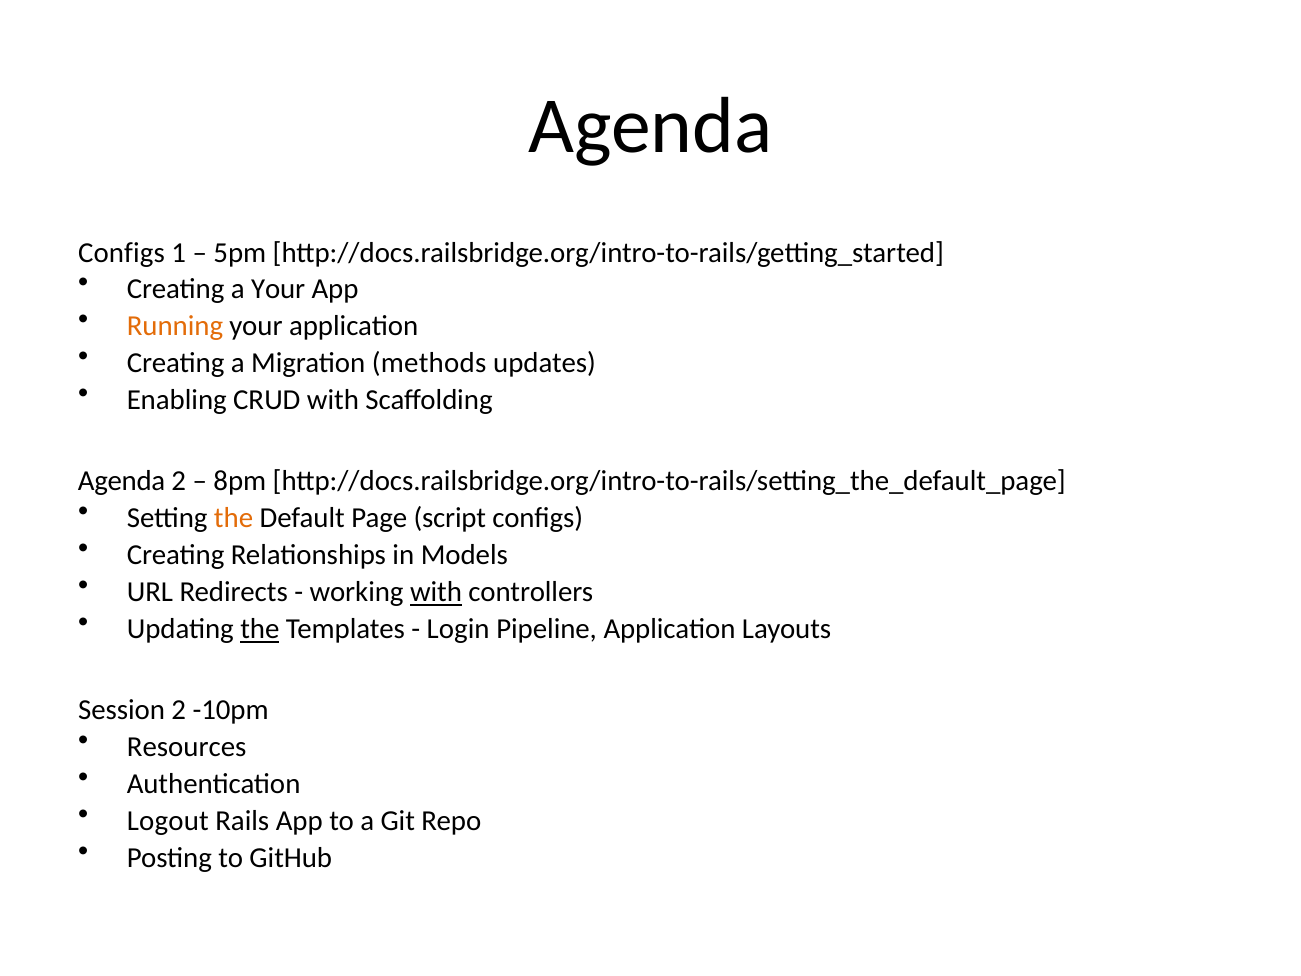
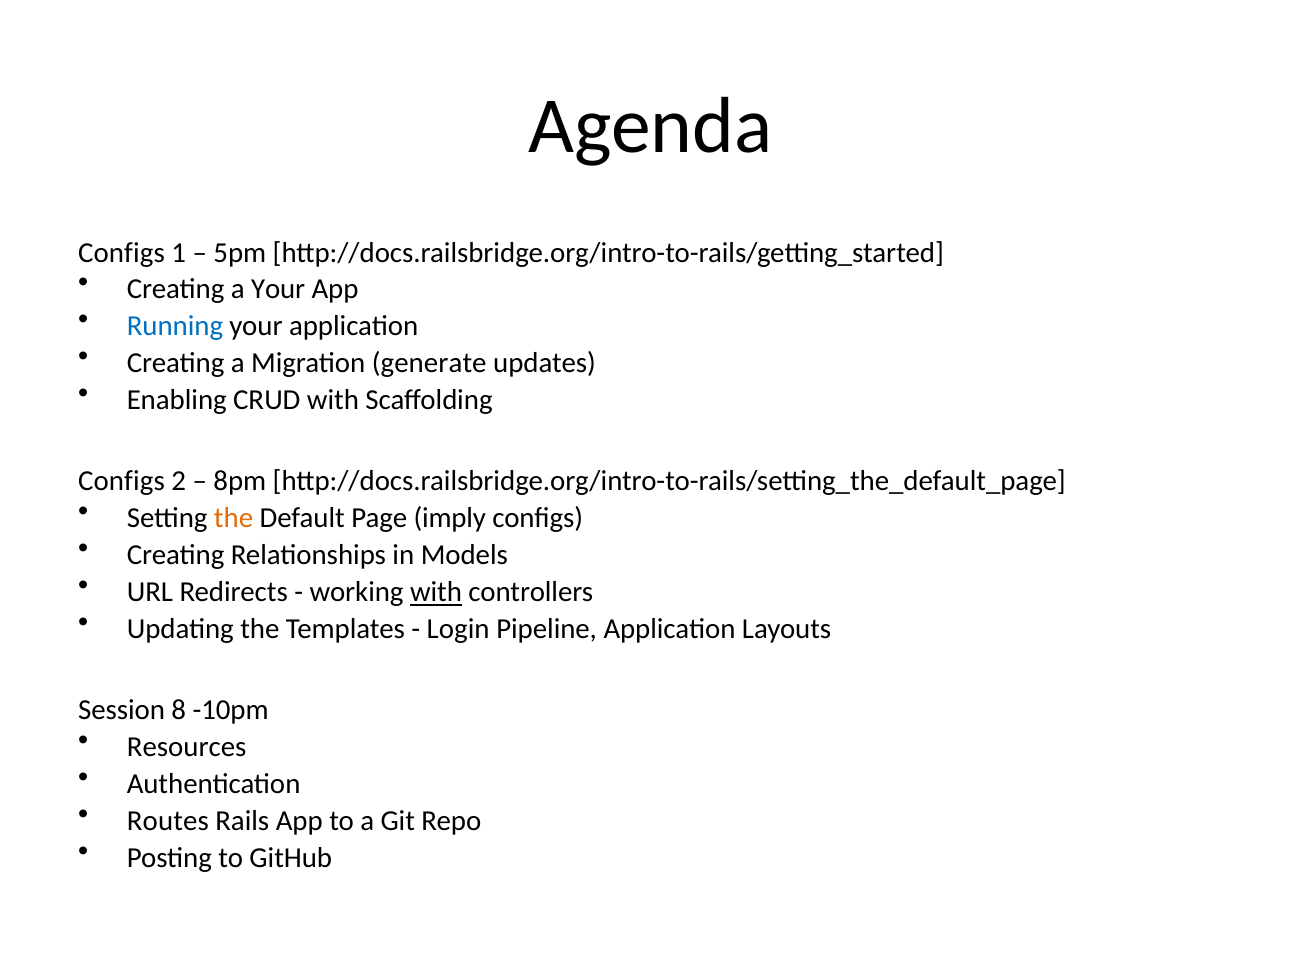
Running colour: orange -> blue
methods: methods -> generate
Agenda at (122, 481): Agenda -> Configs
script: script -> imply
the at (260, 629) underline: present -> none
Session 2: 2 -> 8
Logout: Logout -> Routes
